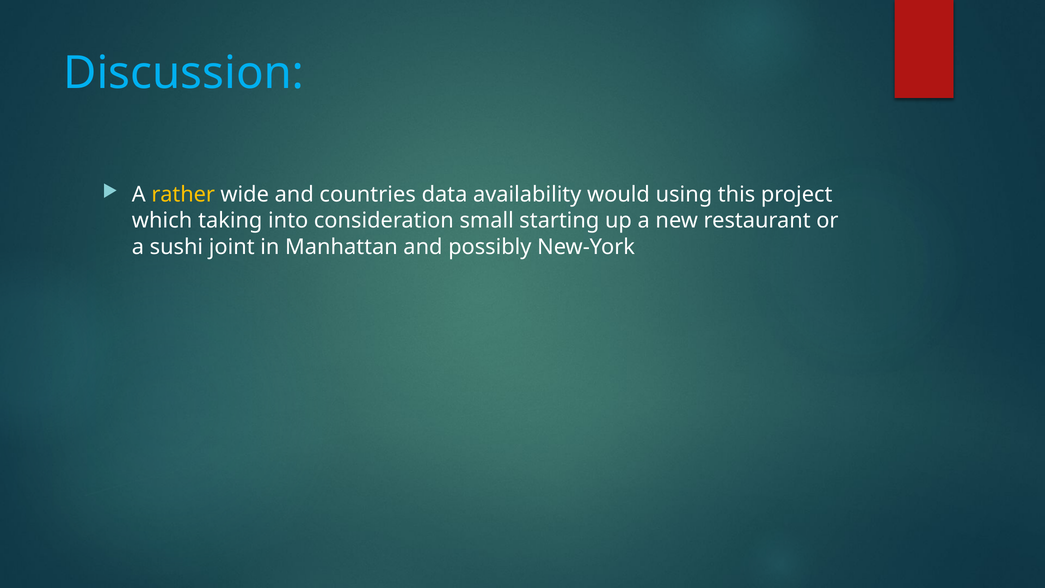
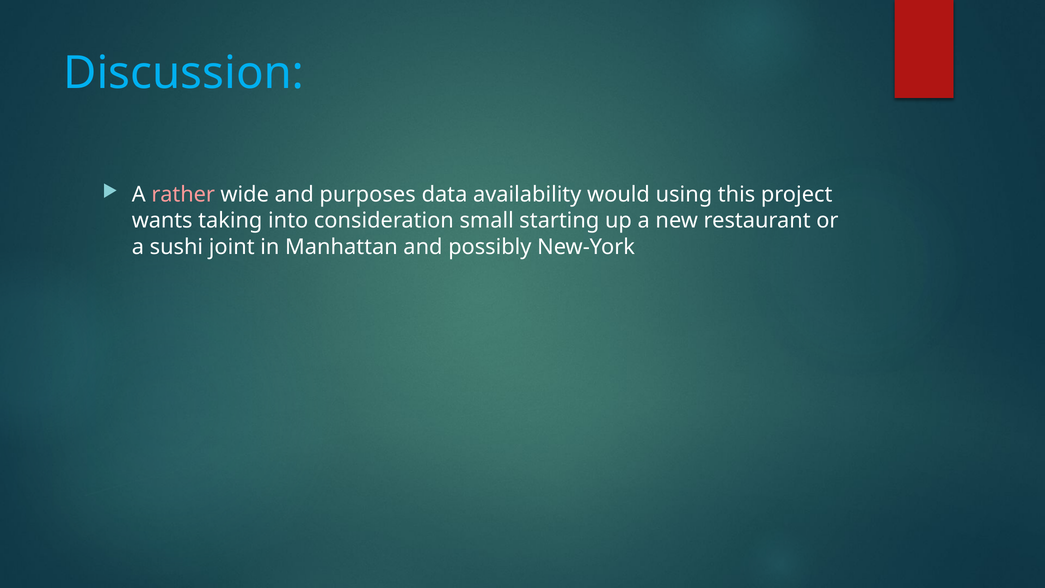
rather colour: yellow -> pink
countries: countries -> purposes
which: which -> wants
